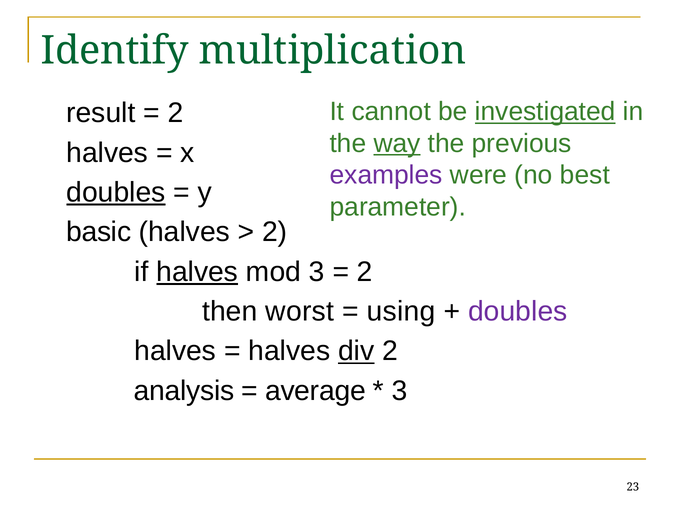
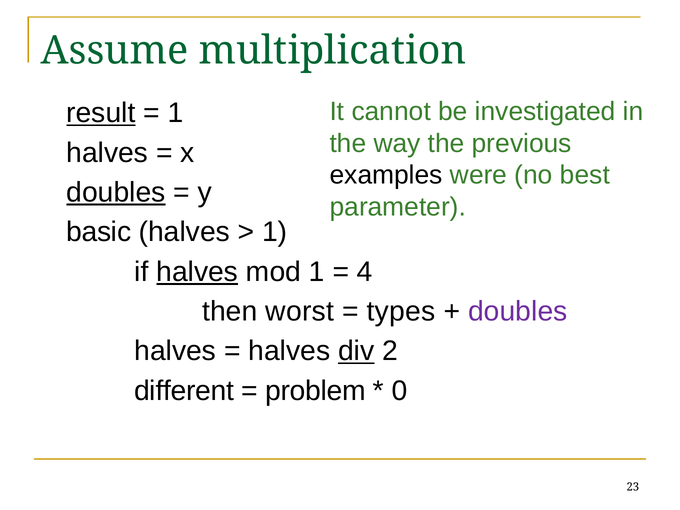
Identify: Identify -> Assume
investigated underline: present -> none
result underline: none -> present
2 at (176, 113): 2 -> 1
way underline: present -> none
examples colour: purple -> black
2 at (275, 232): 2 -> 1
mod 3: 3 -> 1
2 at (365, 272): 2 -> 4
using: using -> types
analysis: analysis -> different
average: average -> problem
3 at (400, 391): 3 -> 0
